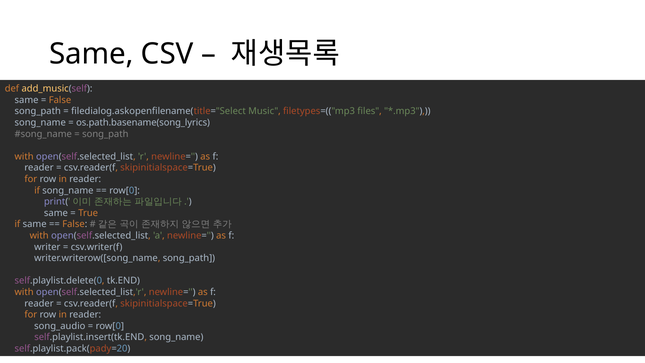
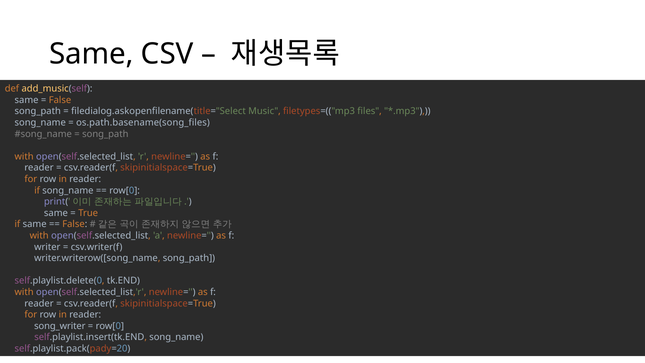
os.path.basename(song_lyrics: os.path.basename(song_lyrics -> os.path.basename(song_files
song_audio: song_audio -> song_writer
